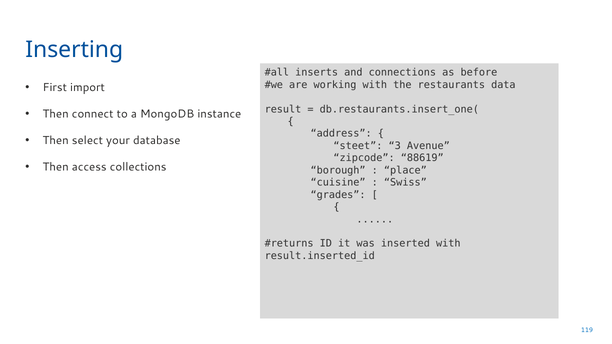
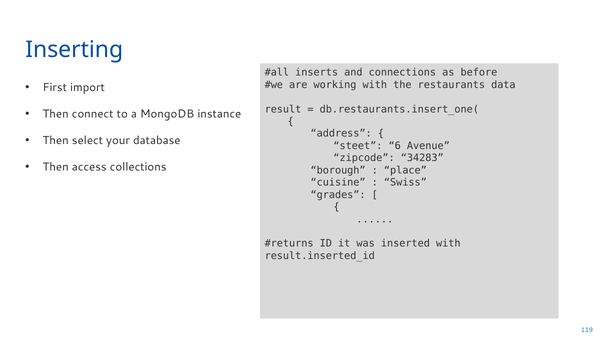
3: 3 -> 6
88619: 88619 -> 34283
